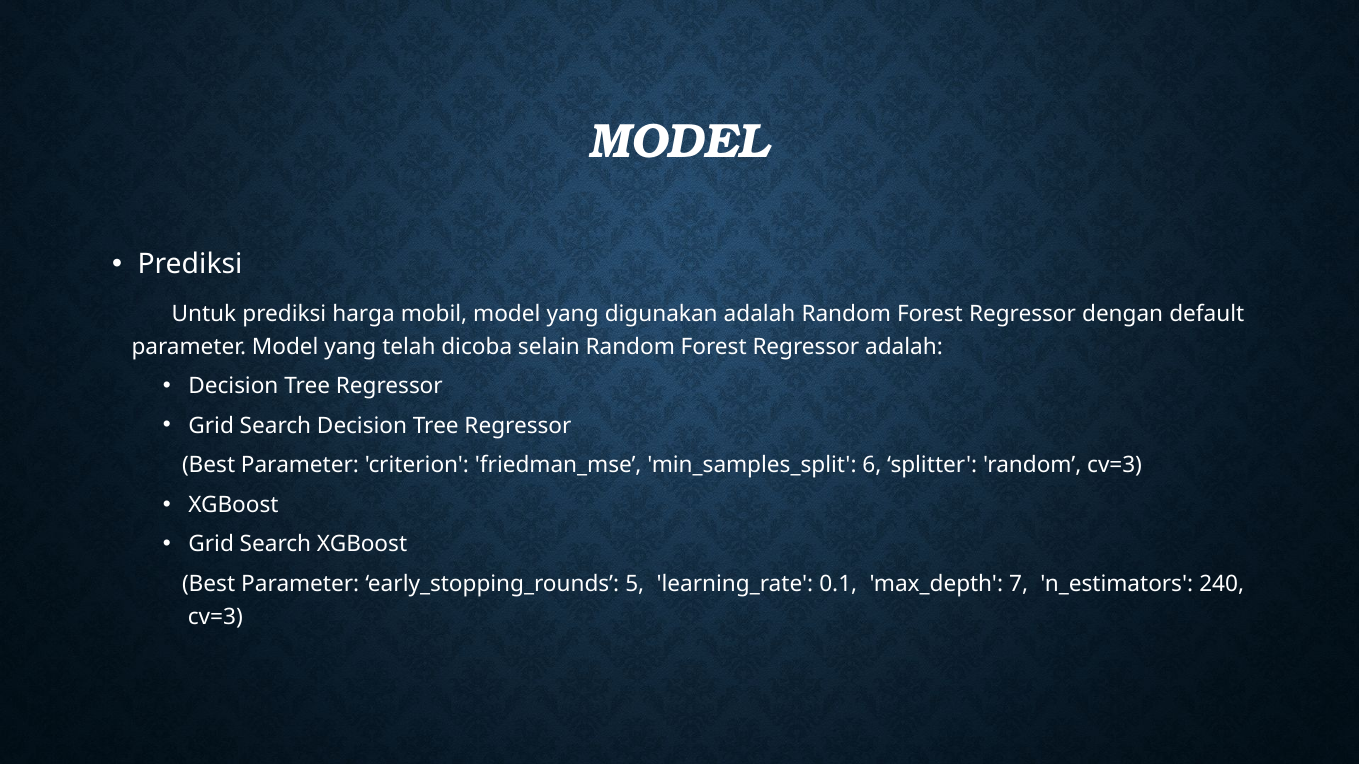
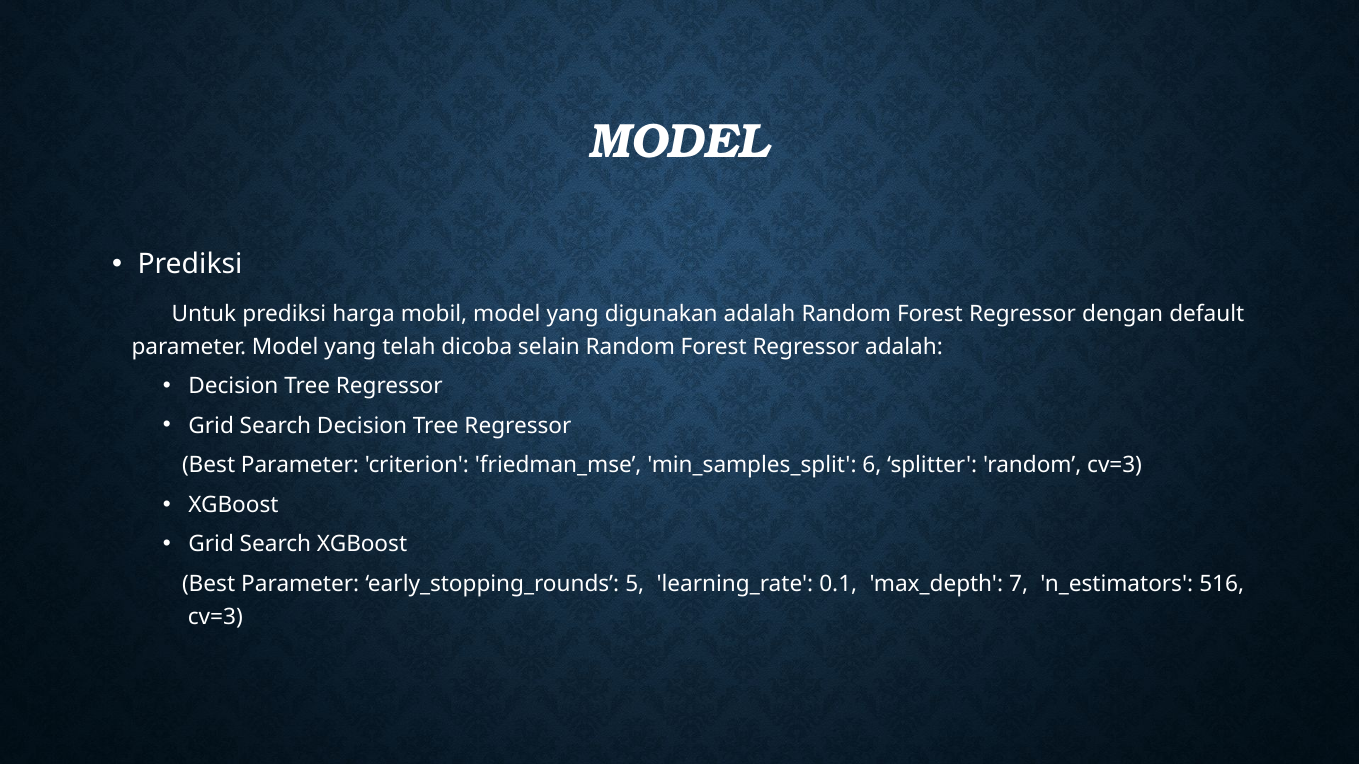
240: 240 -> 516
